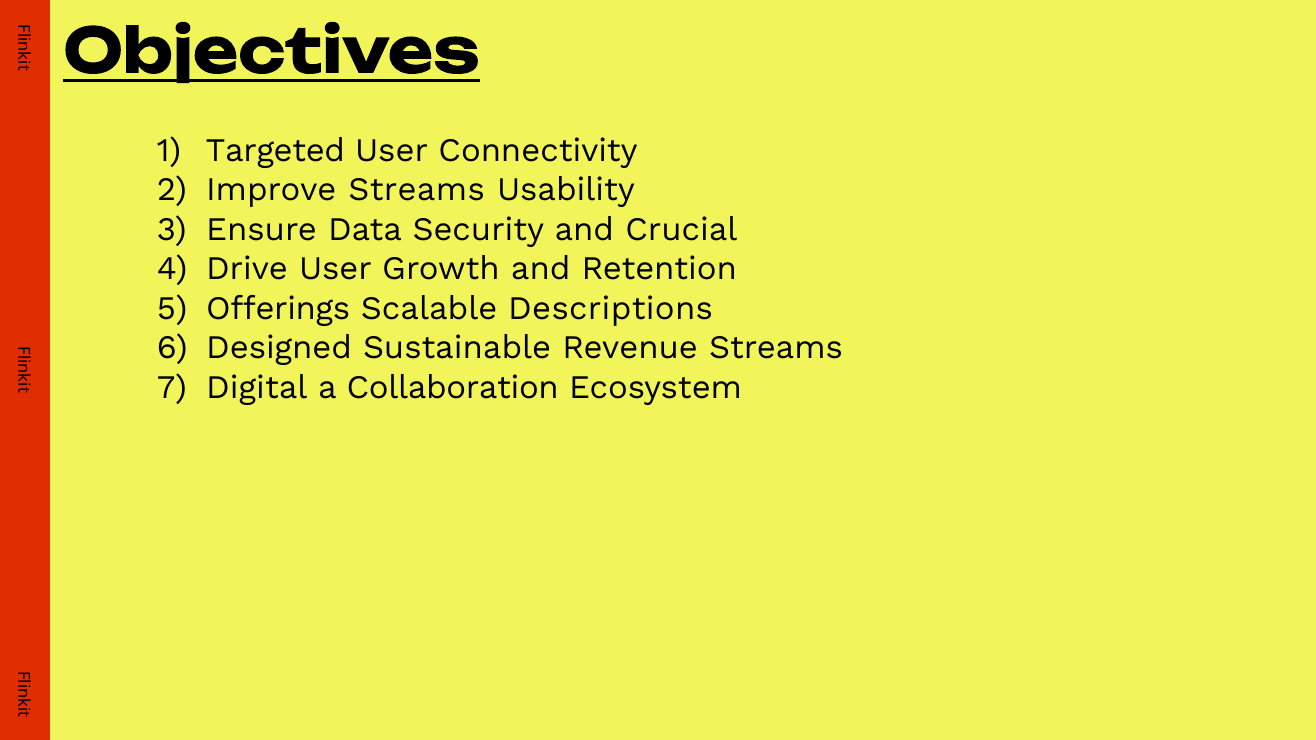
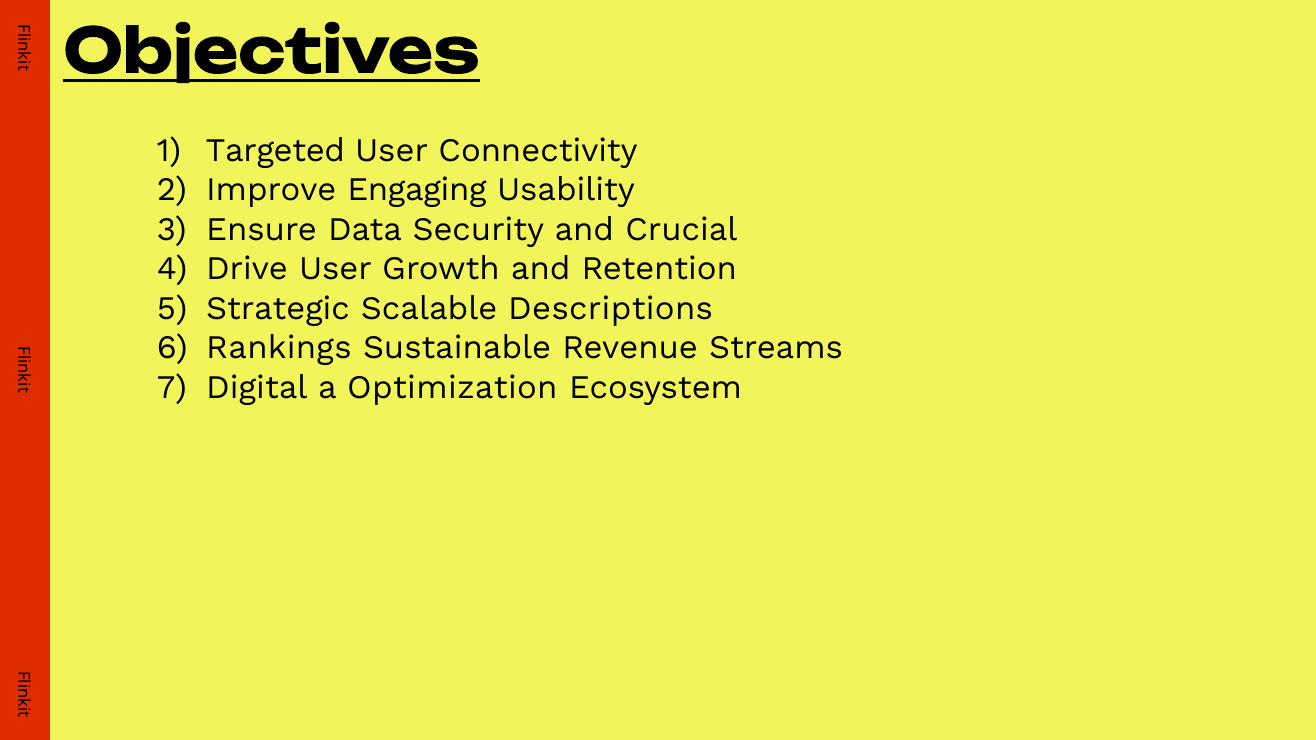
Improve Streams: Streams -> Engaging
Offerings: Offerings -> Strategic
Designed: Designed -> Rankings
Collaboration: Collaboration -> Optimization
